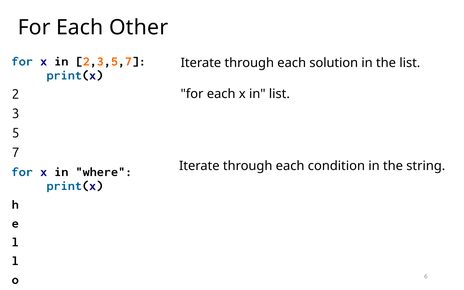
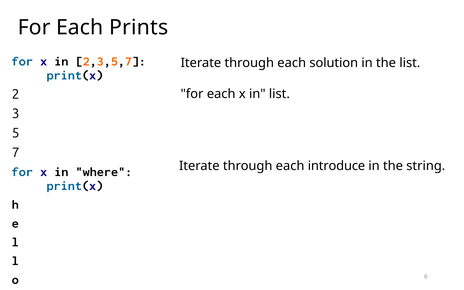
Other: Other -> Prints
condition: condition -> introduce
